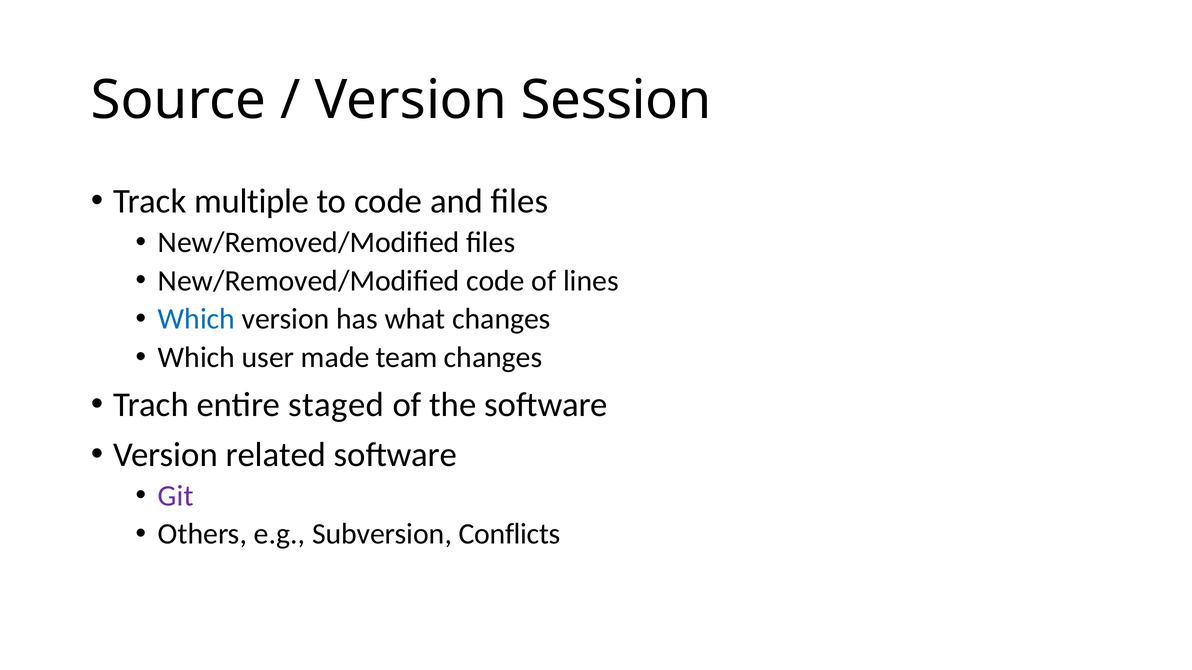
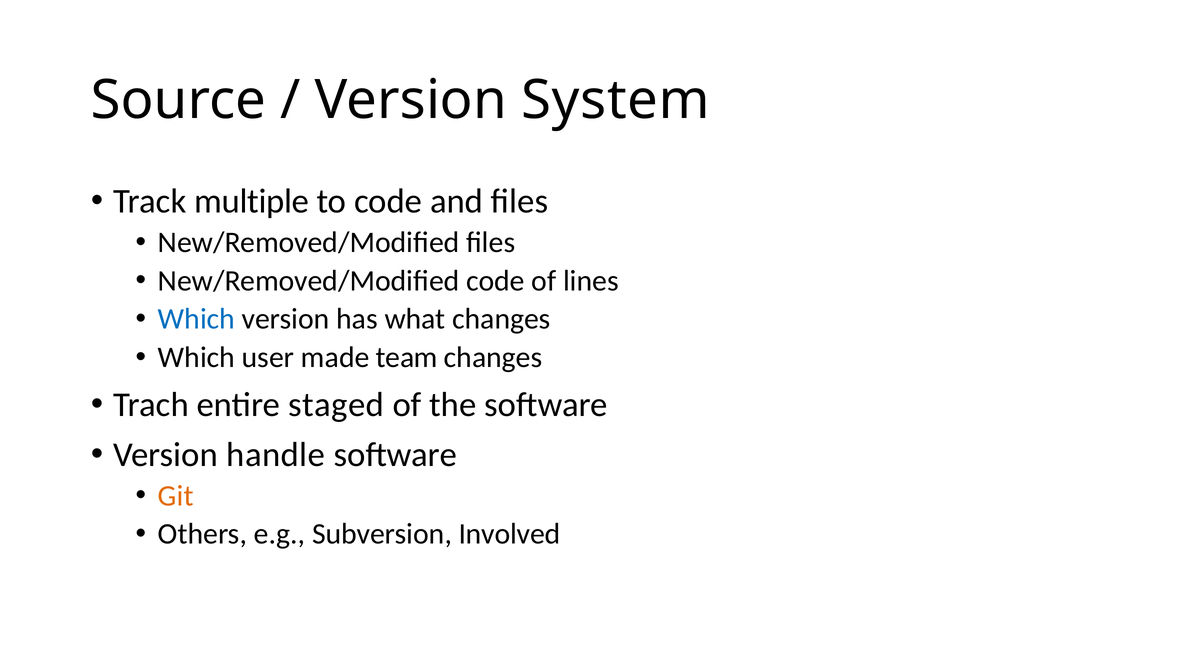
Session: Session -> System
related: related -> handle
Git colour: purple -> orange
Conflicts: Conflicts -> Involved
